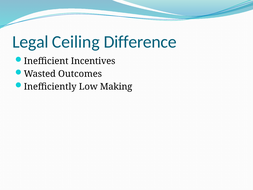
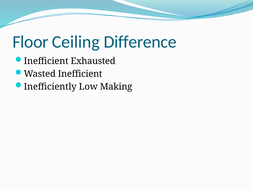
Legal: Legal -> Floor
Incentives: Incentives -> Exhausted
Wasted Outcomes: Outcomes -> Inefficient
